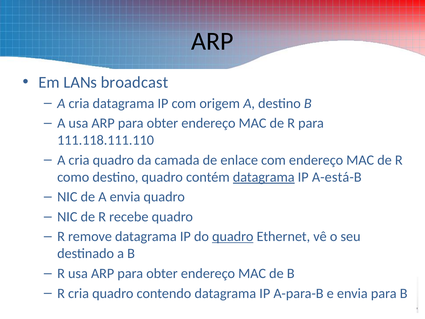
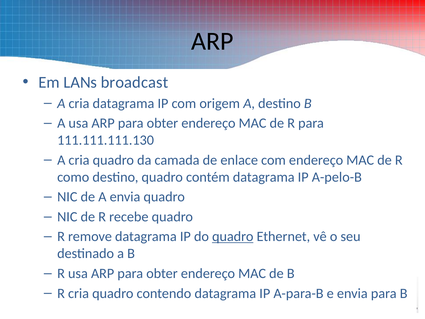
111.118.111.110: 111.118.111.110 -> 111.111.111.130
datagrama at (264, 177) underline: present -> none
A-está-B: A-está-B -> A-pelo-B
